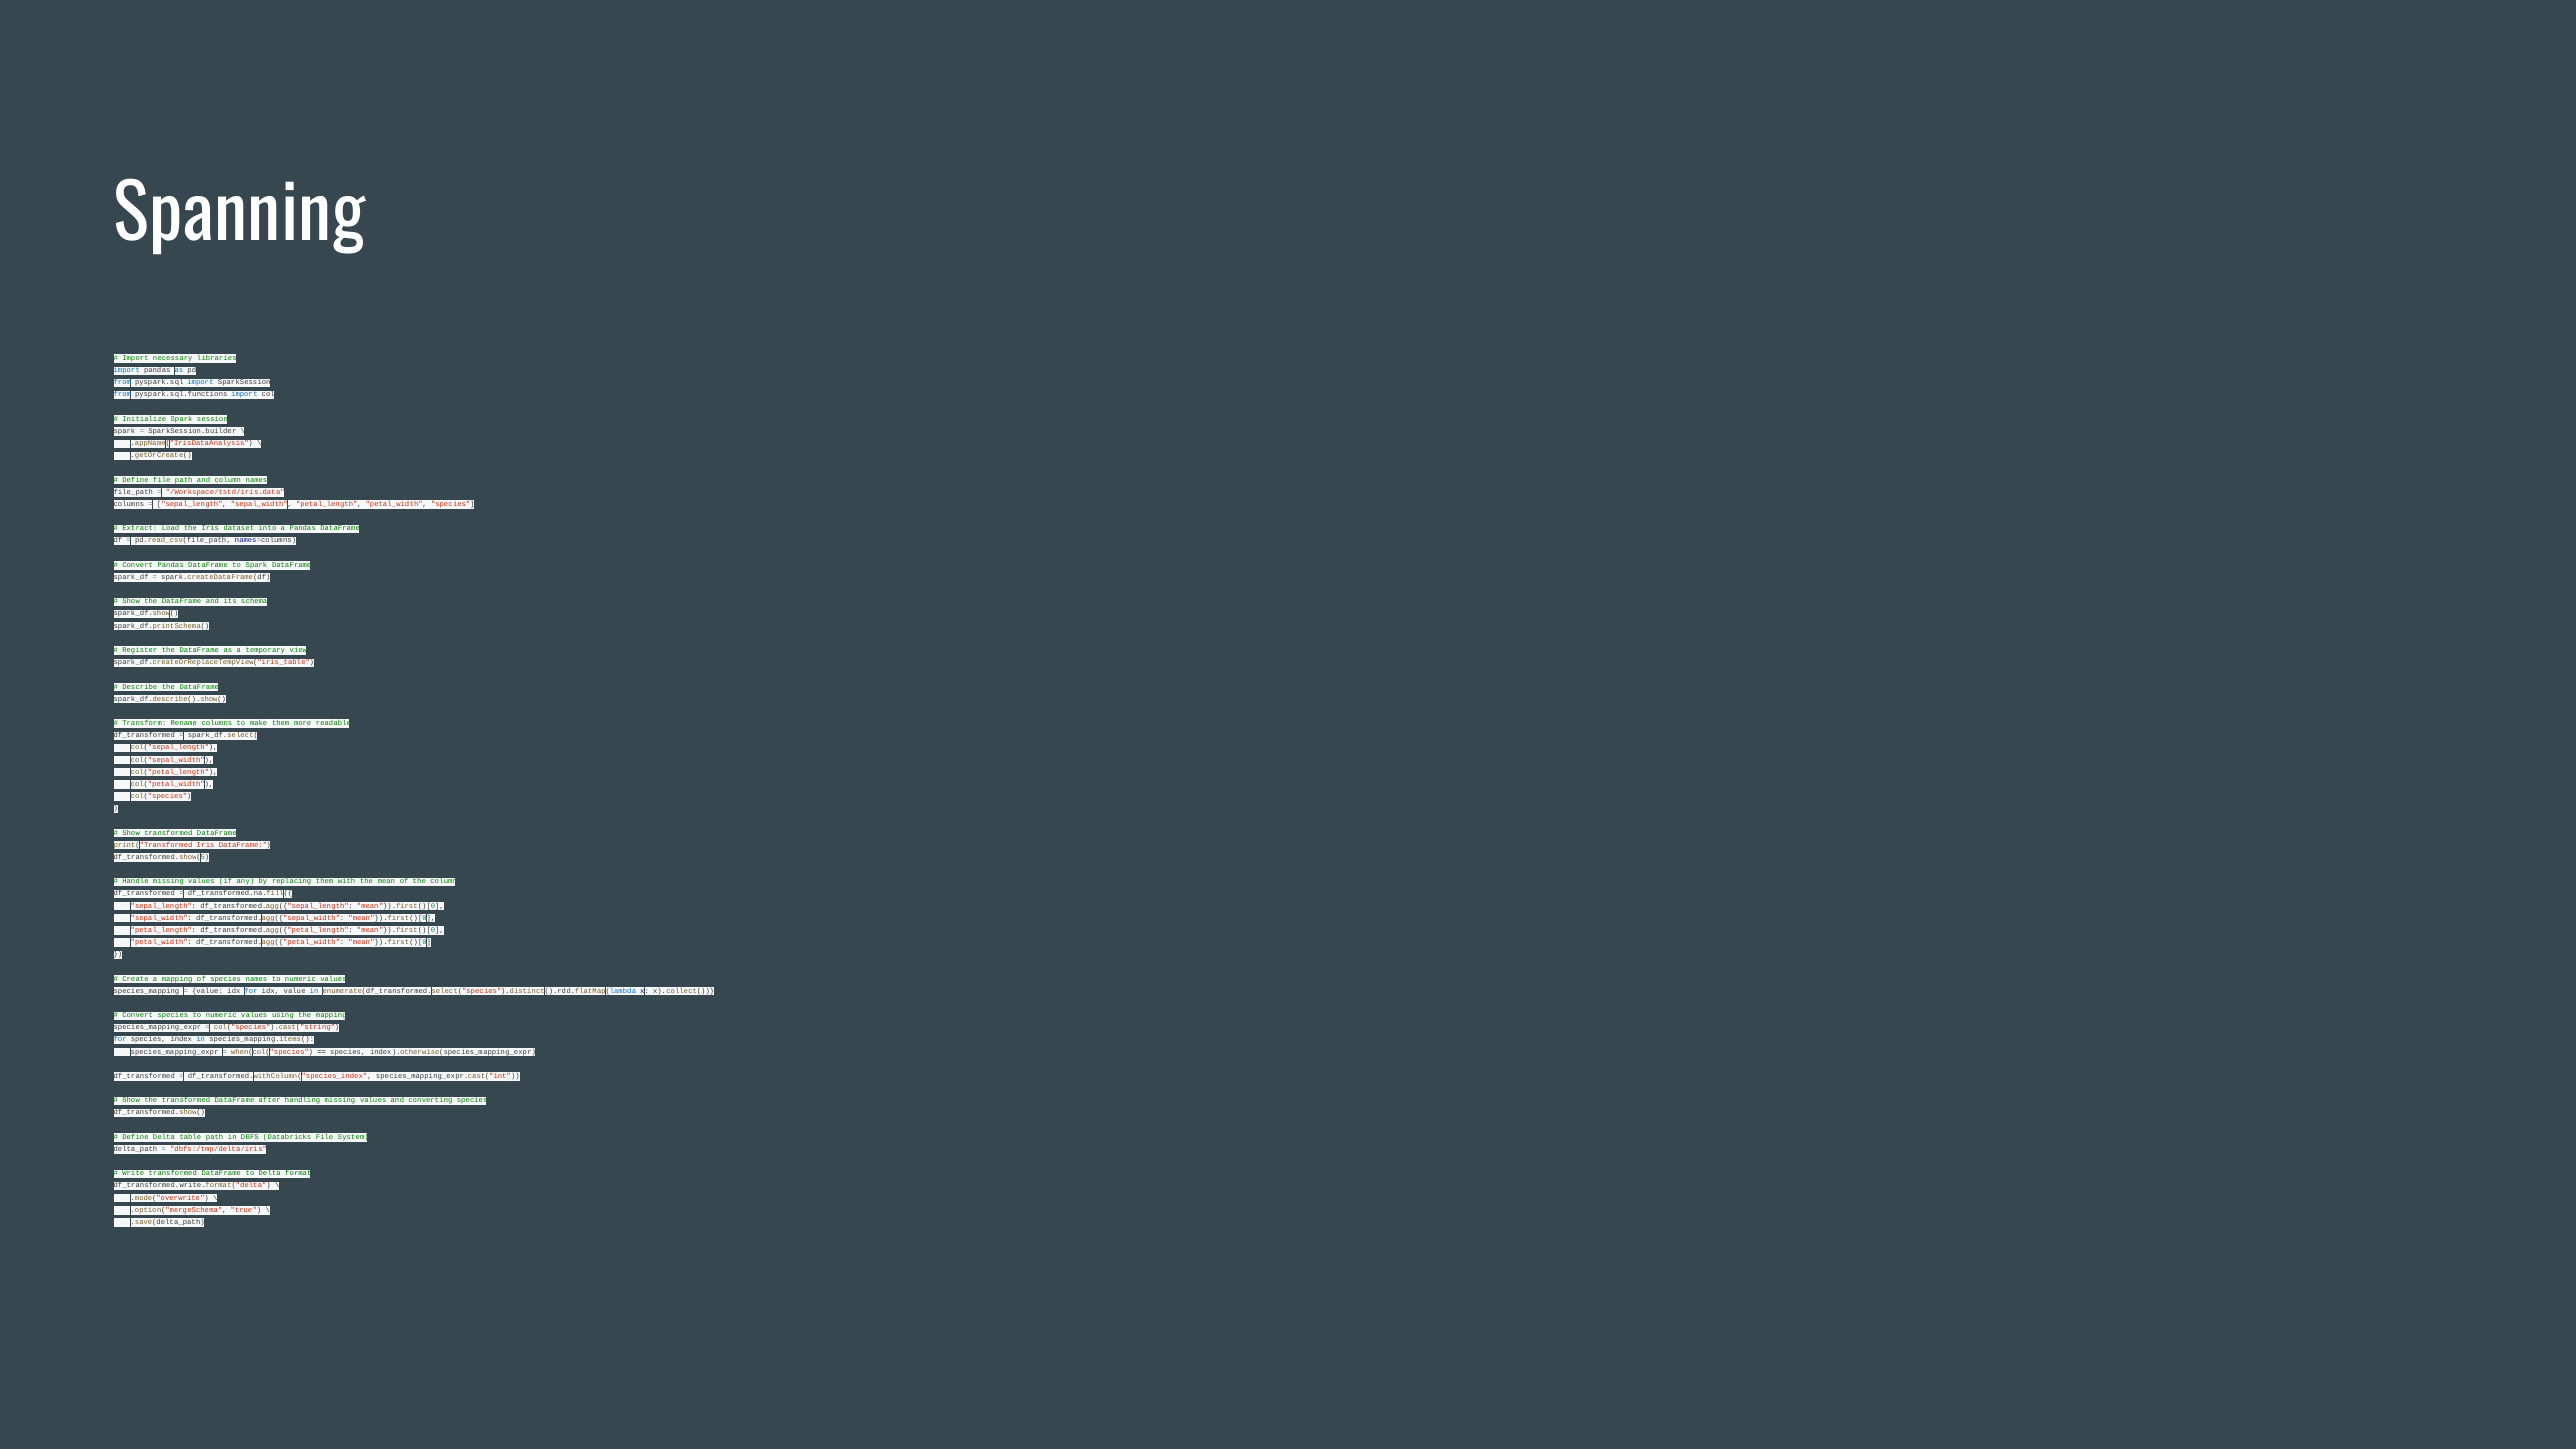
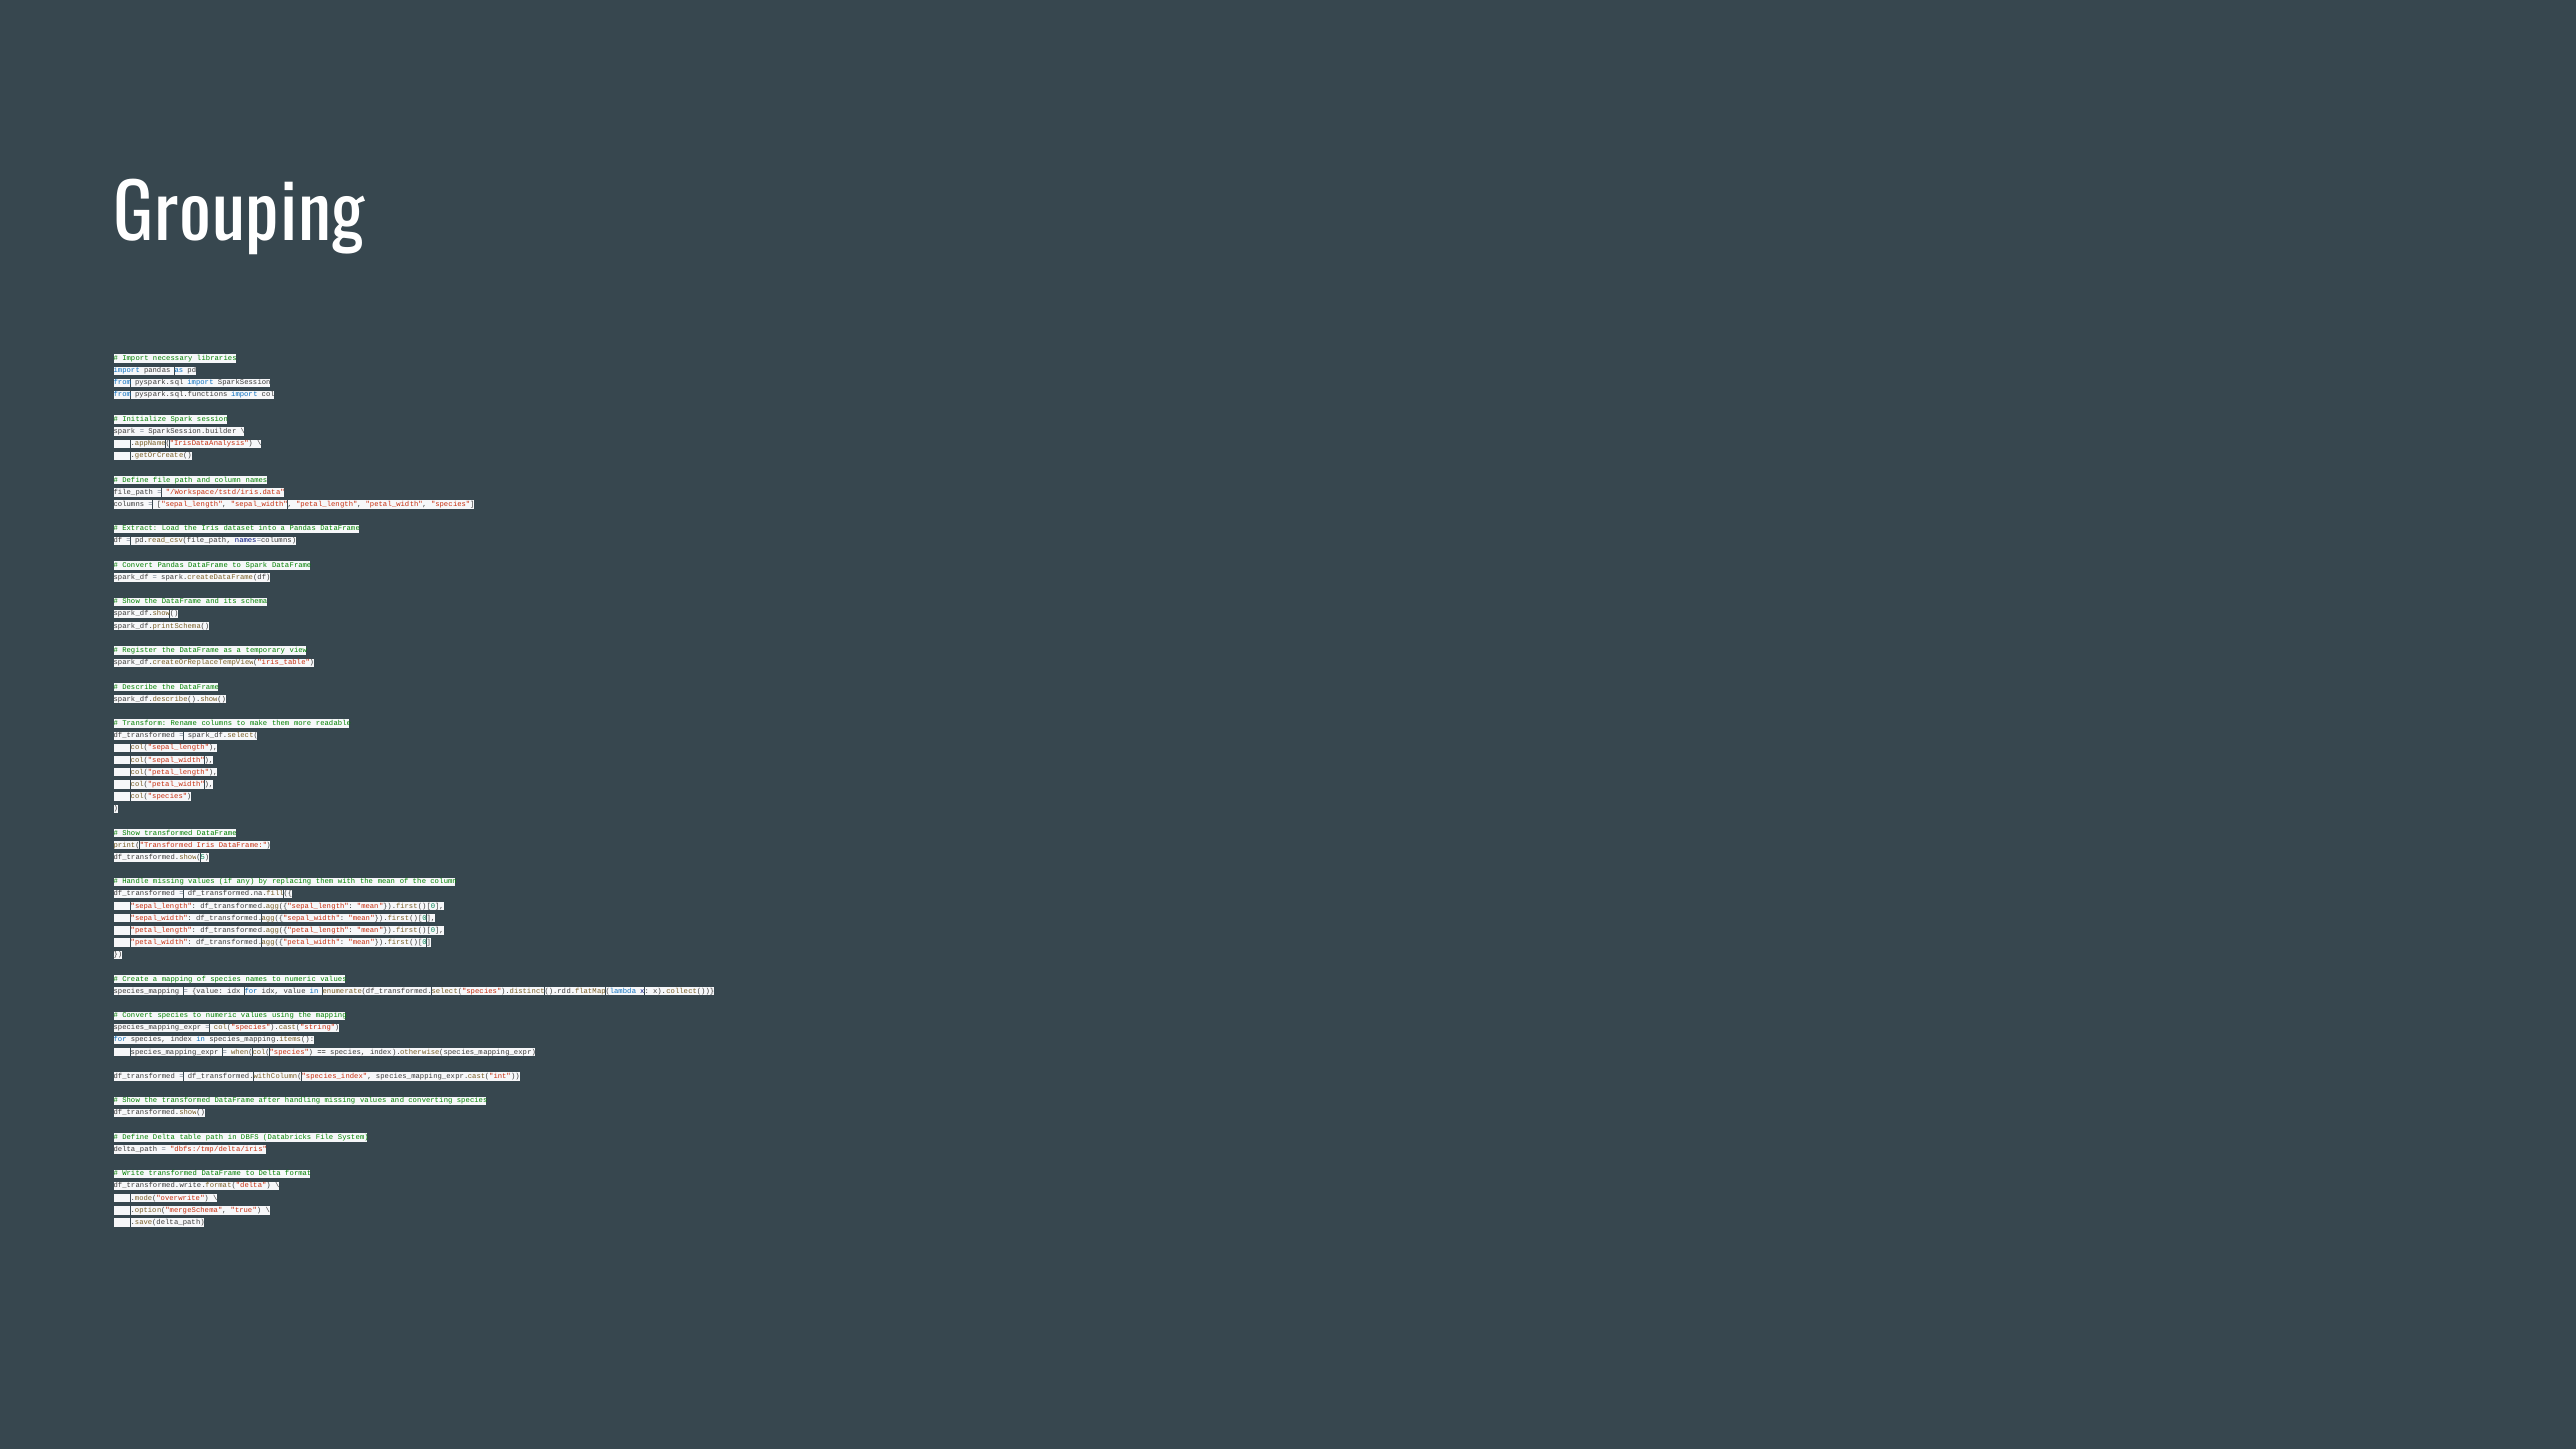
Spanning: Spanning -> Grouping
